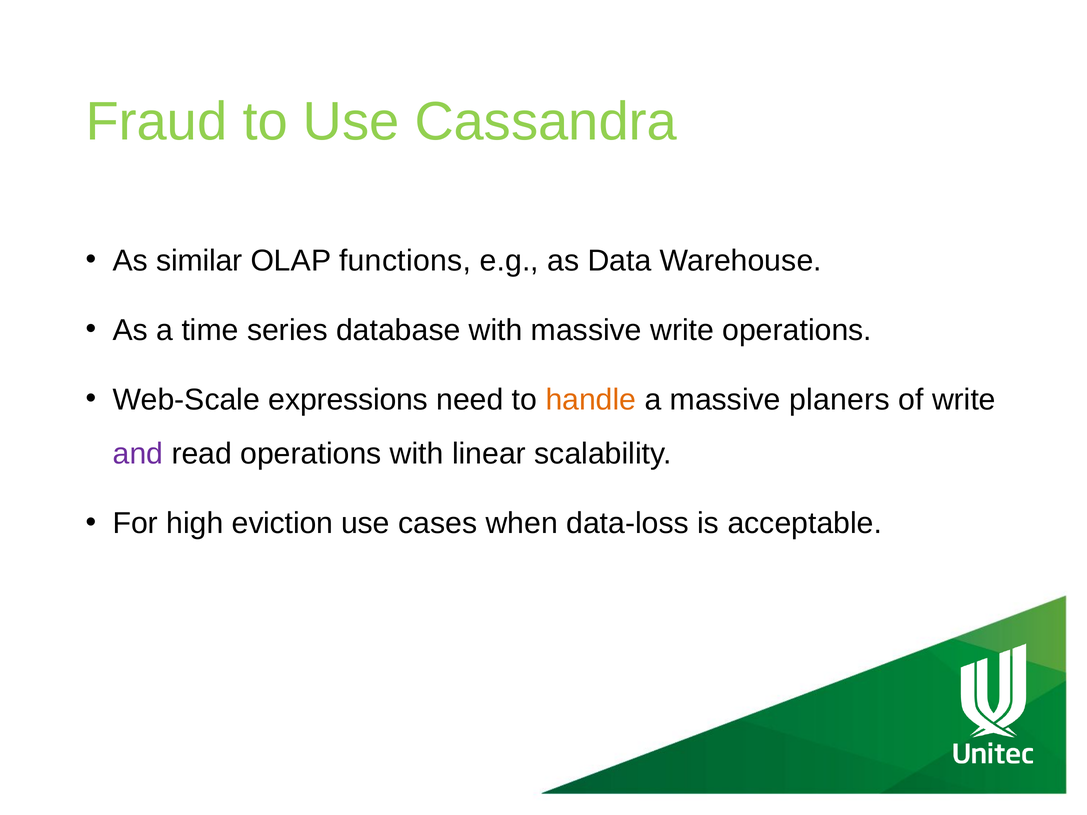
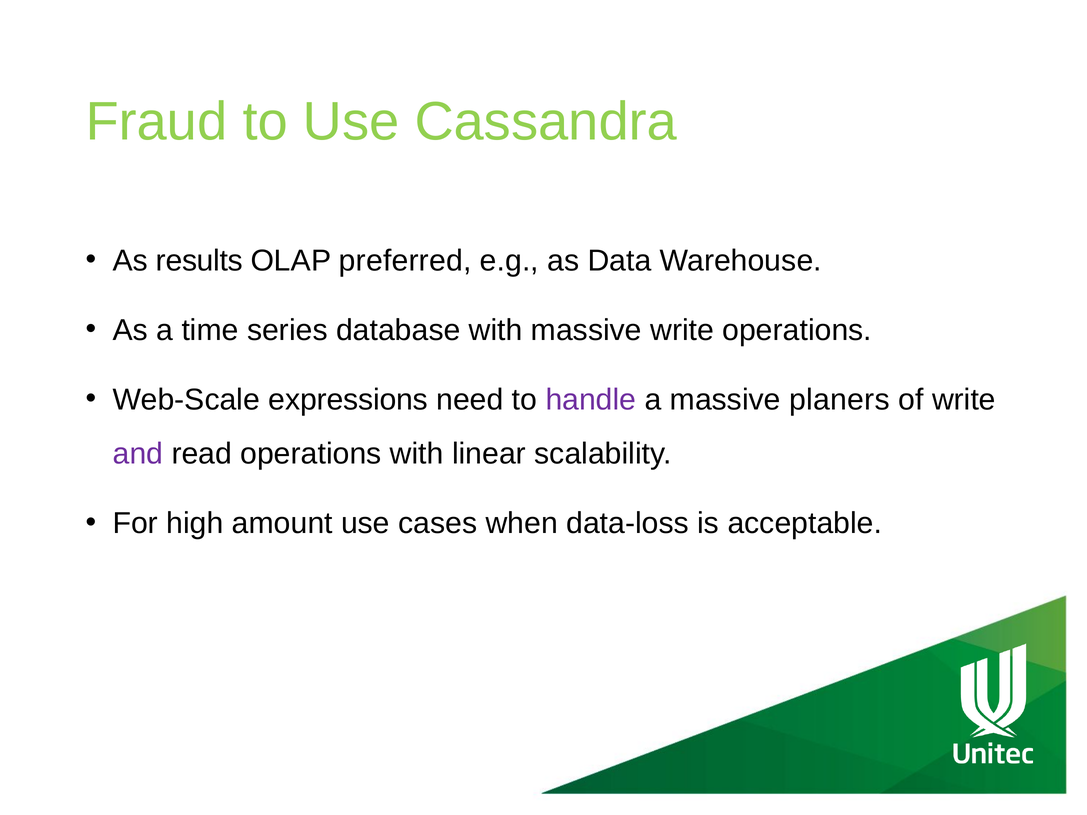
similar: similar -> results
functions: functions -> preferred
handle colour: orange -> purple
eviction: eviction -> amount
